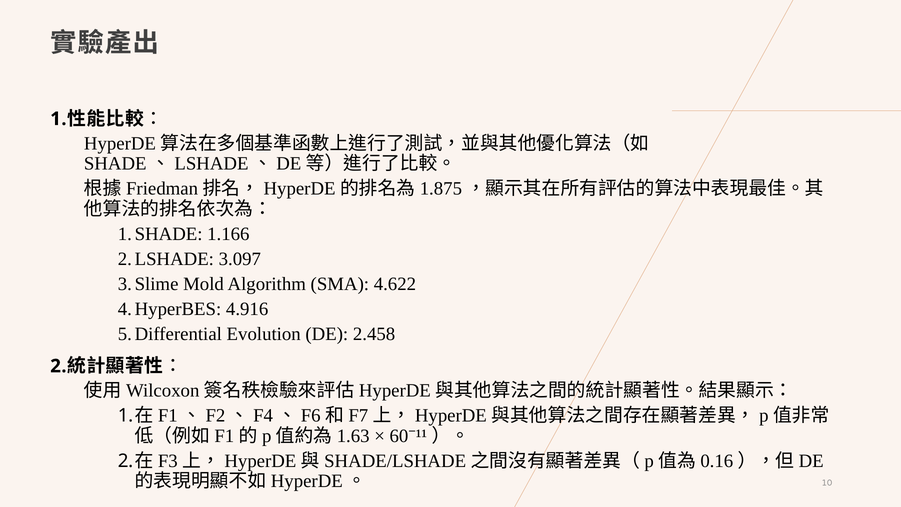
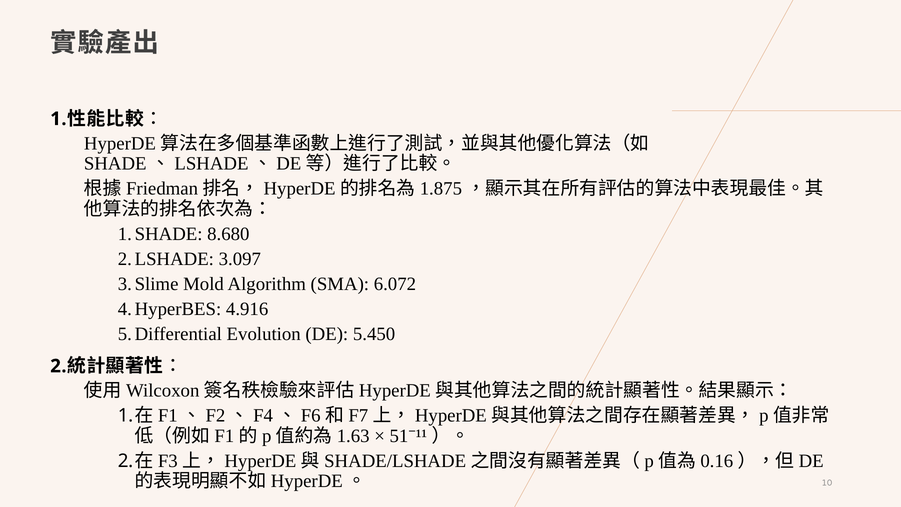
1.166: 1.166 -> 8.680
4.622: 4.622 -> 6.072
2.458: 2.458 -> 5.450
60: 60 -> 51
